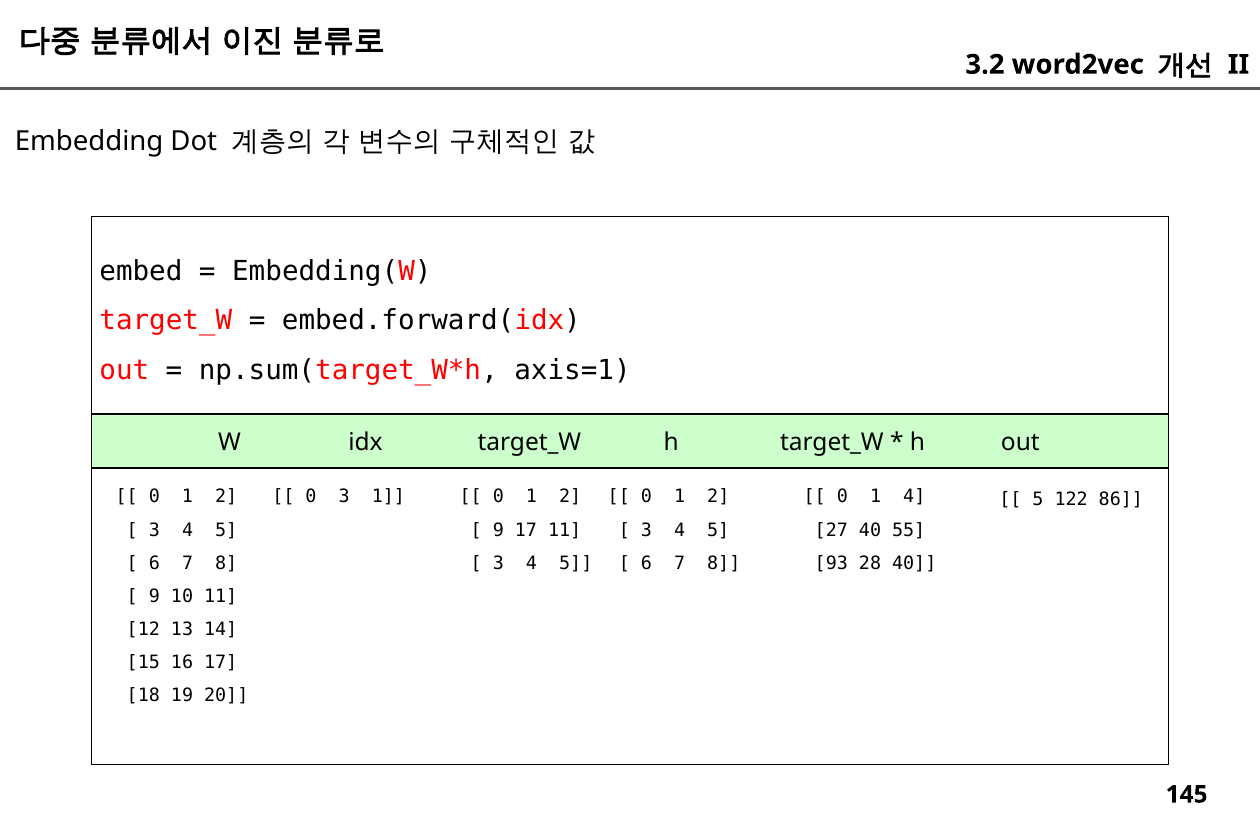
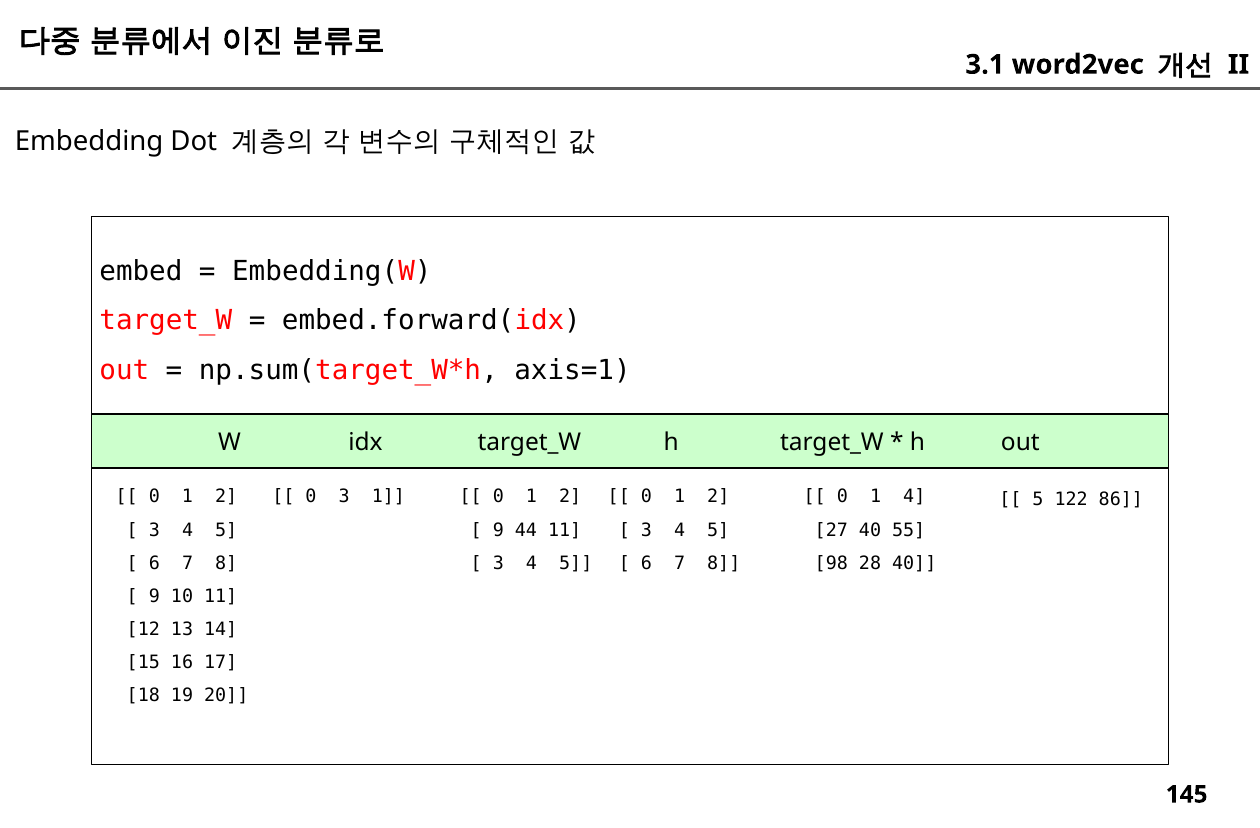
3.2: 3.2 -> 3.1
9 17: 17 -> 44
93: 93 -> 98
